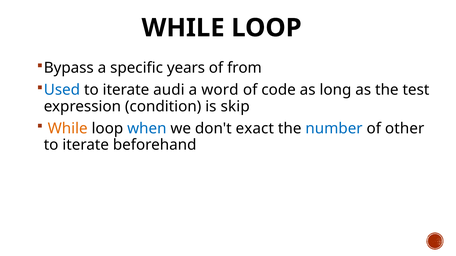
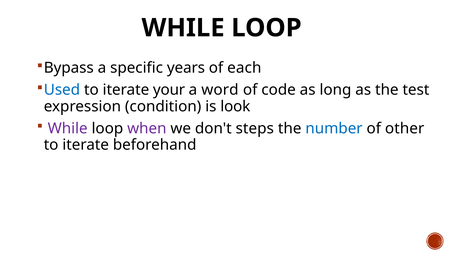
from: from -> each
audi: audi -> your
skip: skip -> look
While at (68, 129) colour: orange -> purple
when colour: blue -> purple
exact: exact -> steps
